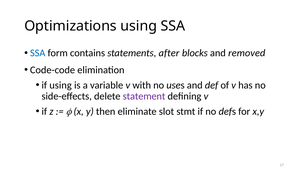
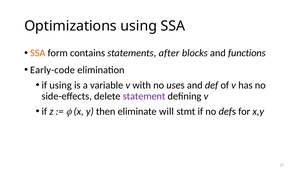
SSA at (38, 53) colour: blue -> orange
removed: removed -> functions
Code-code: Code-code -> Early-code
slot: slot -> will
